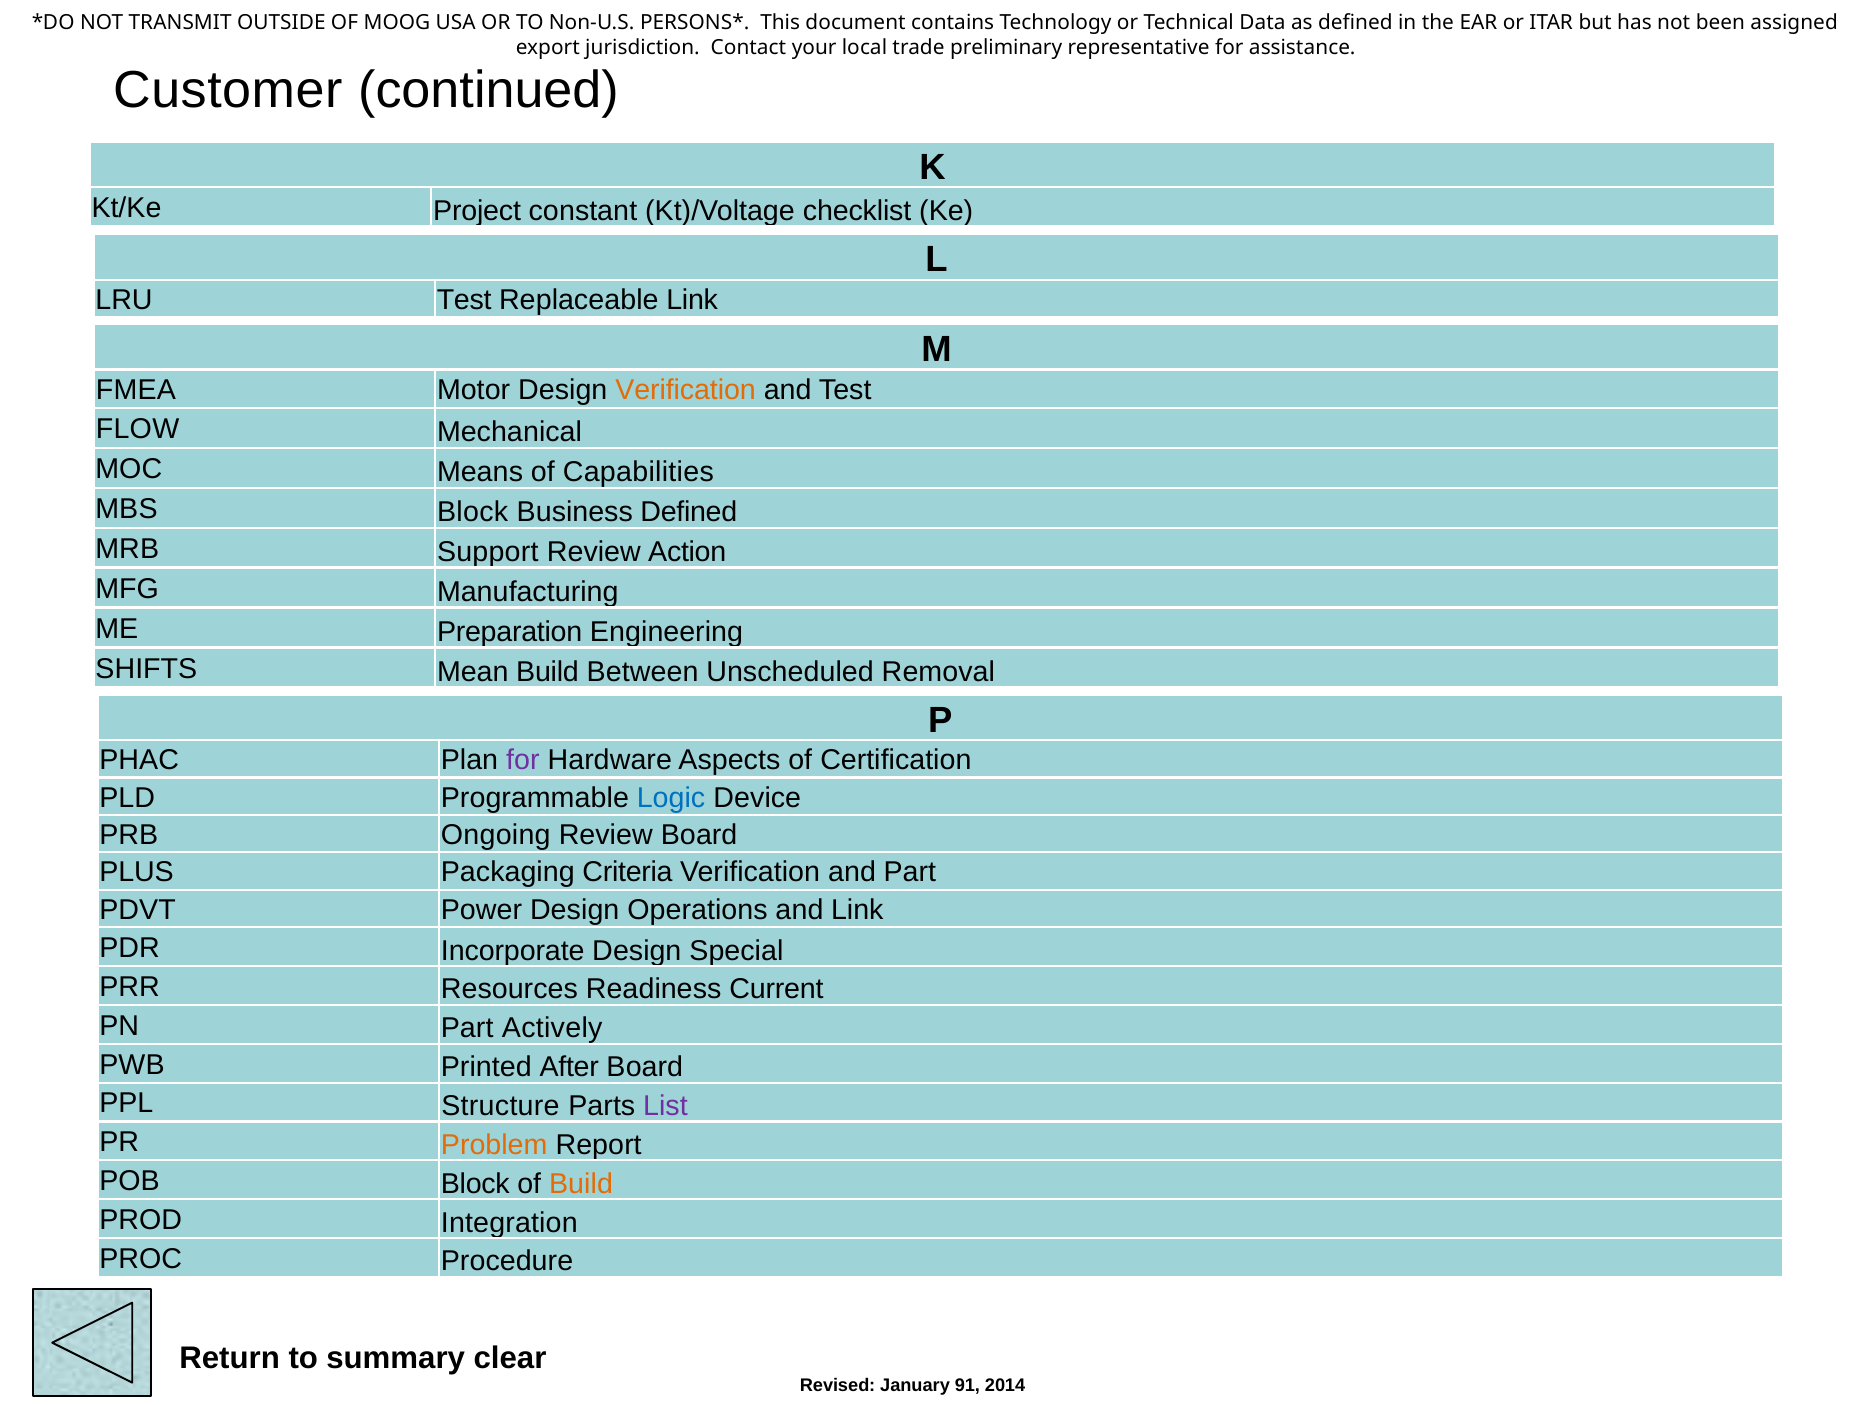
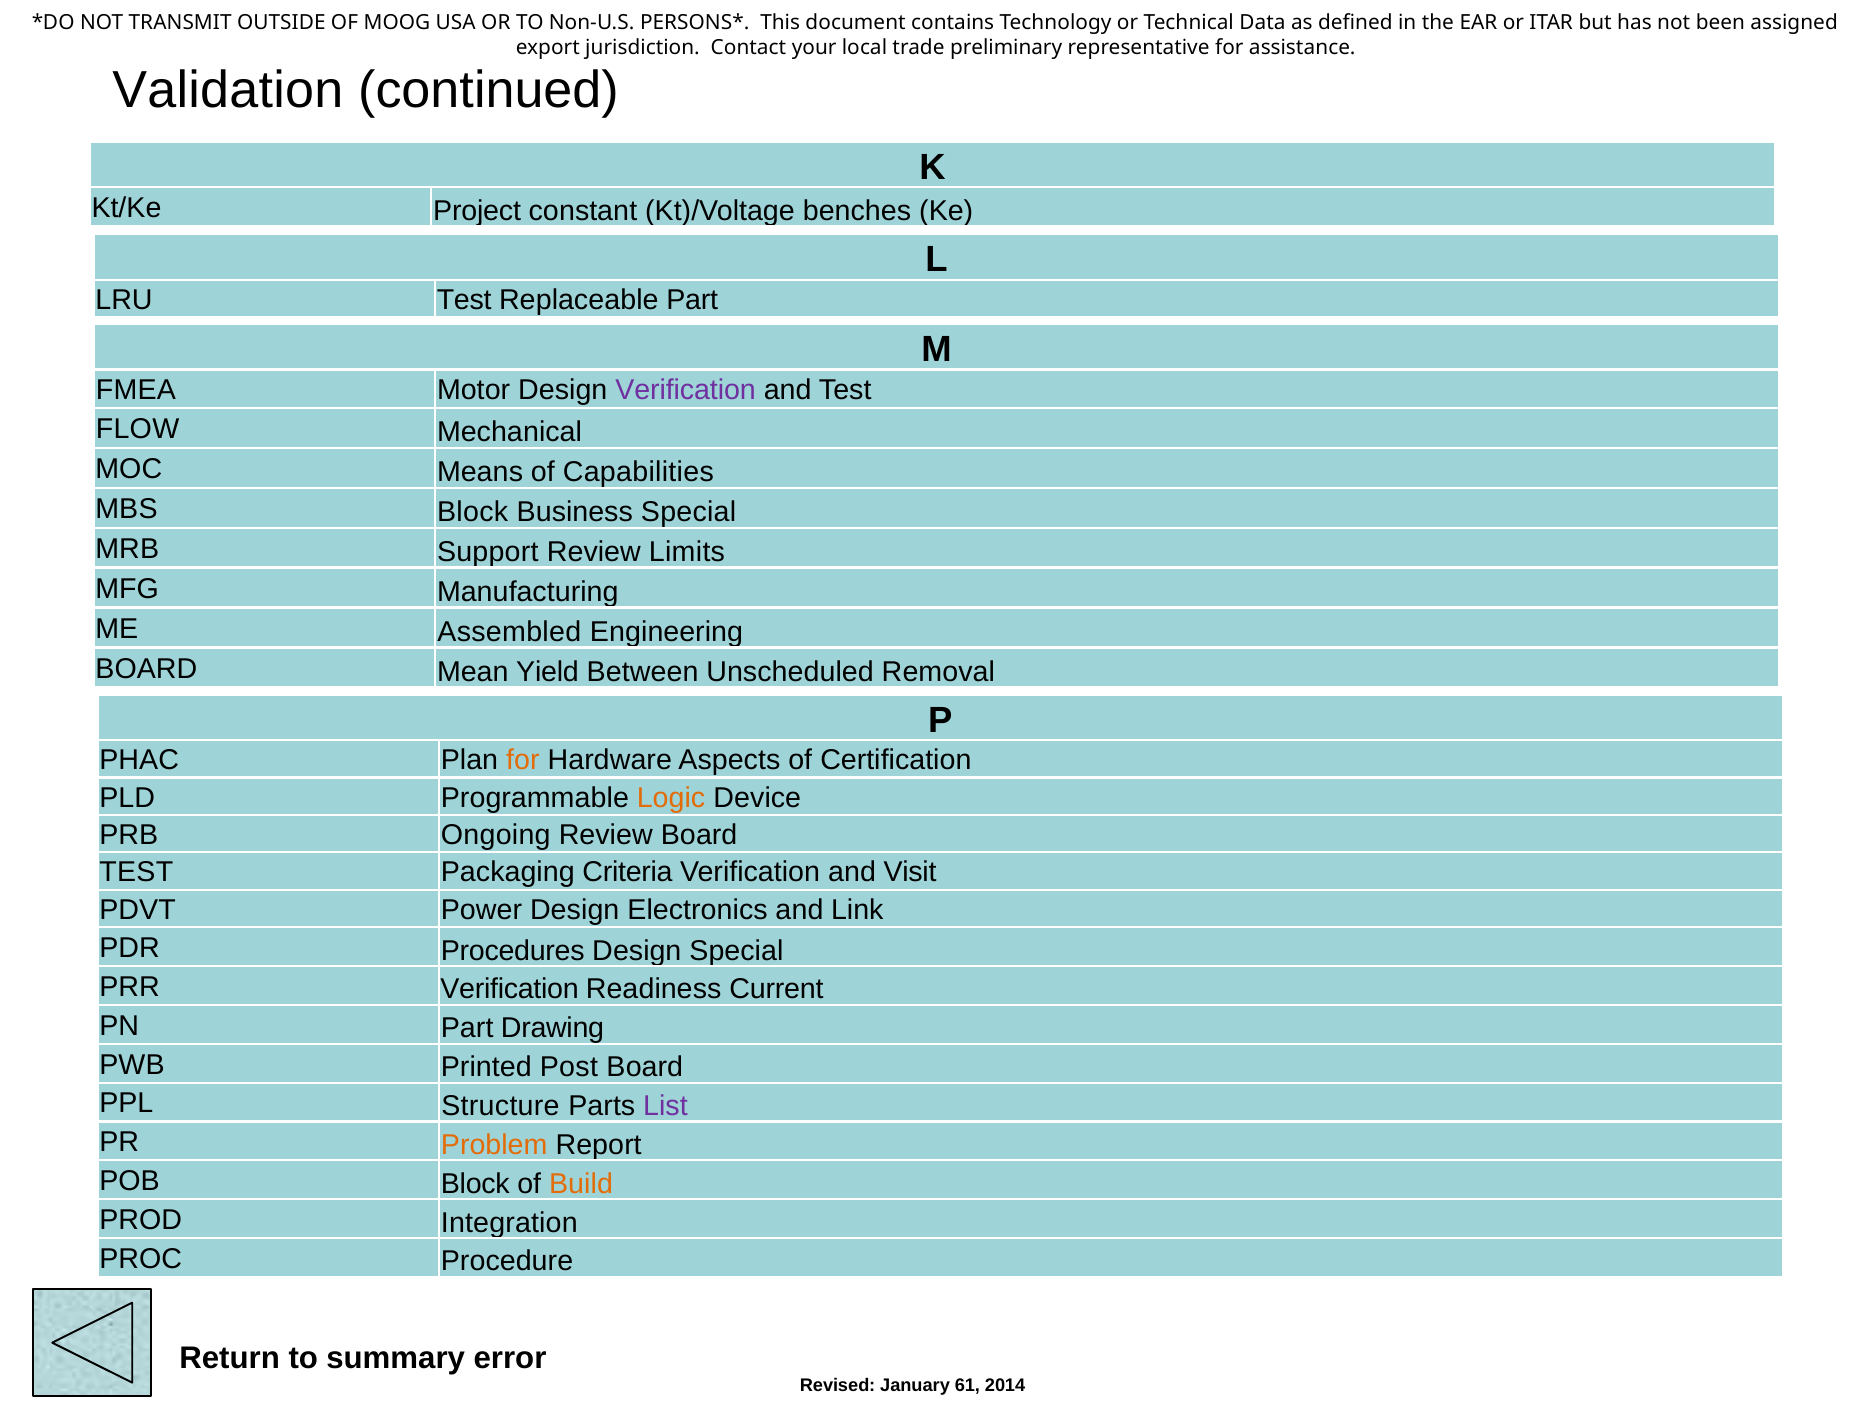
Customer: Customer -> Validation
checklist: checklist -> benches
Replaceable Link: Link -> Part
Verification at (686, 390) colour: orange -> purple
Business Defined: Defined -> Special
Action: Action -> Limits
Preparation: Preparation -> Assembled
SHIFTS at (146, 669): SHIFTS -> BOARD
Mean Build: Build -> Yield
for at (523, 760) colour: purple -> orange
Logic colour: blue -> orange
PLUS at (137, 872): PLUS -> TEST
and Part: Part -> Visit
Operations: Operations -> Electronics
Incorporate: Incorporate -> Procedures
Resources at (509, 989): Resources -> Verification
Actively: Actively -> Drawing
After: After -> Post
clear: clear -> error
91: 91 -> 61
